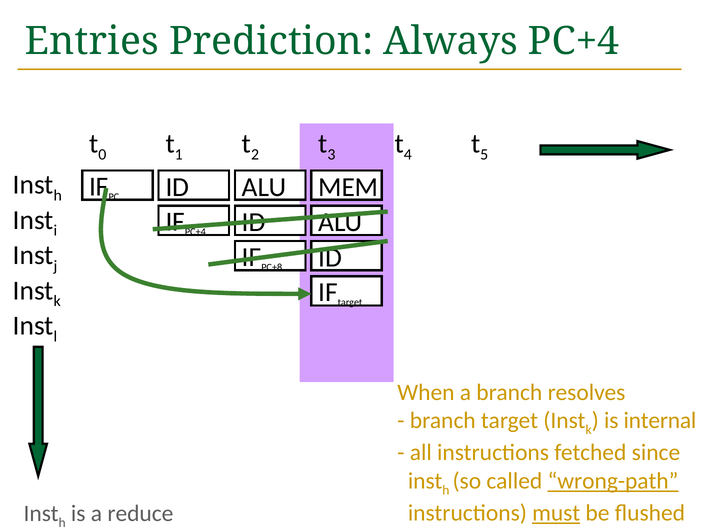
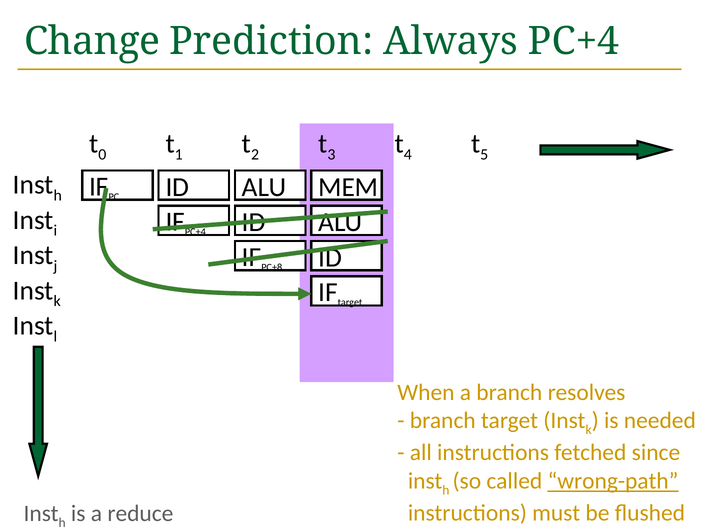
Entries: Entries -> Change
internal: internal -> needed
must underline: present -> none
